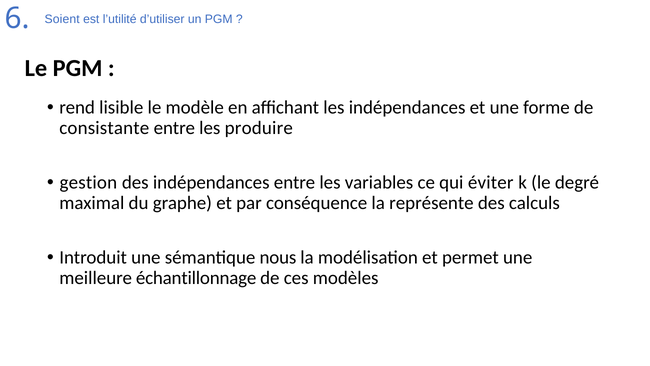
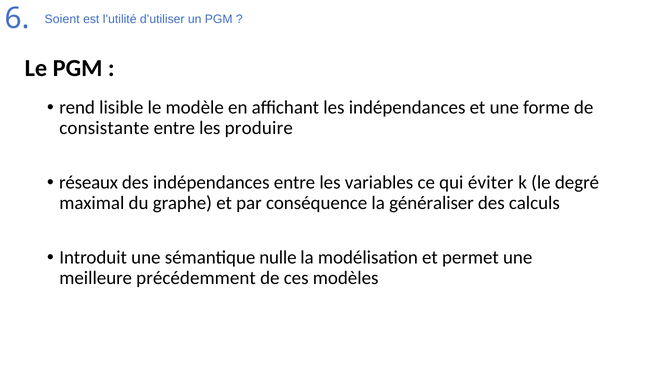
gestion: gestion -> réseaux
représente: représente -> généraliser
nous: nous -> nulle
échantillonnage: échantillonnage -> précédemment
